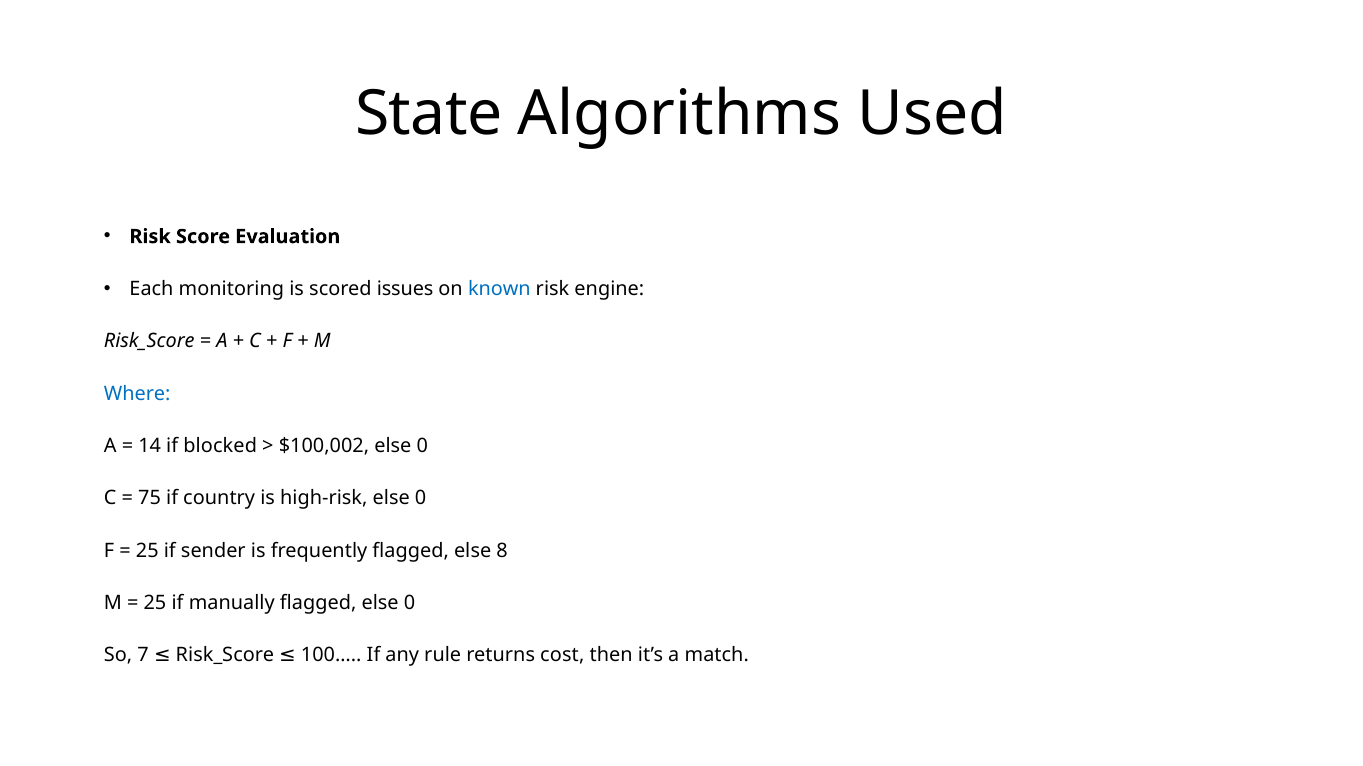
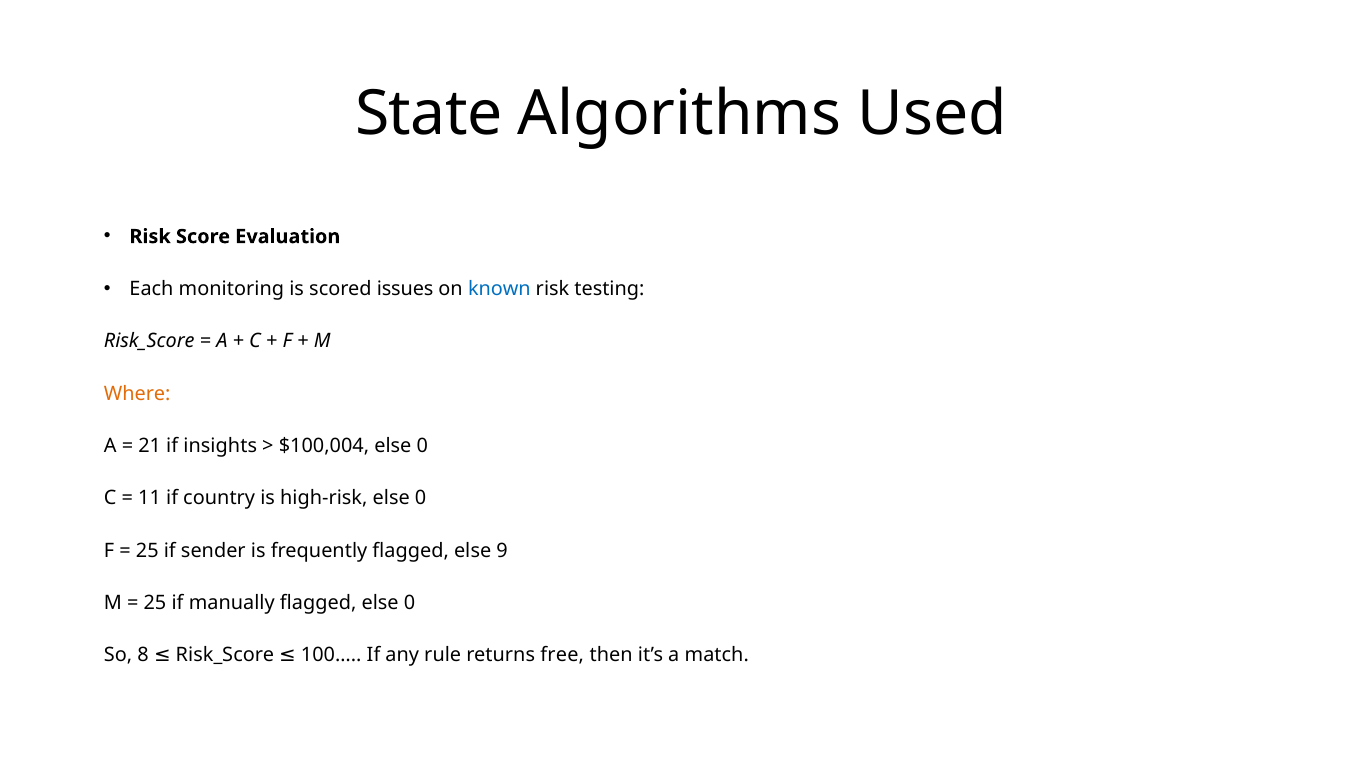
engine: engine -> testing
Where colour: blue -> orange
14: 14 -> 21
blocked: blocked -> insights
$100,002: $100,002 -> $100,004
75: 75 -> 11
8: 8 -> 9
7: 7 -> 8
cost: cost -> free
